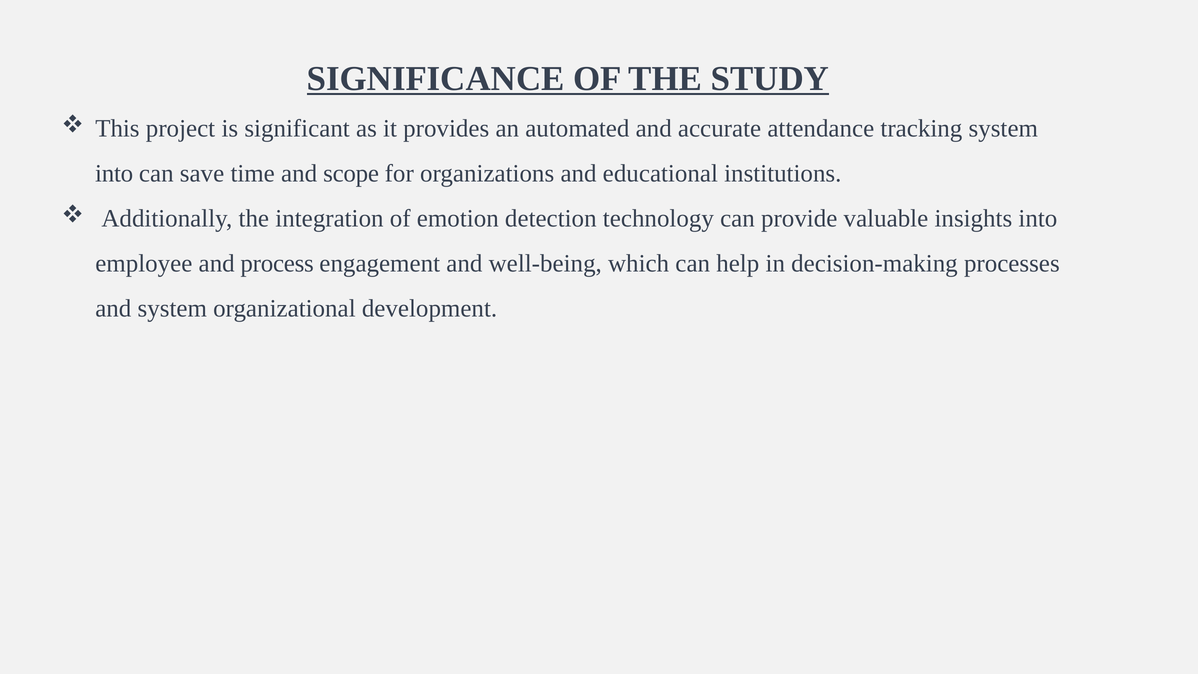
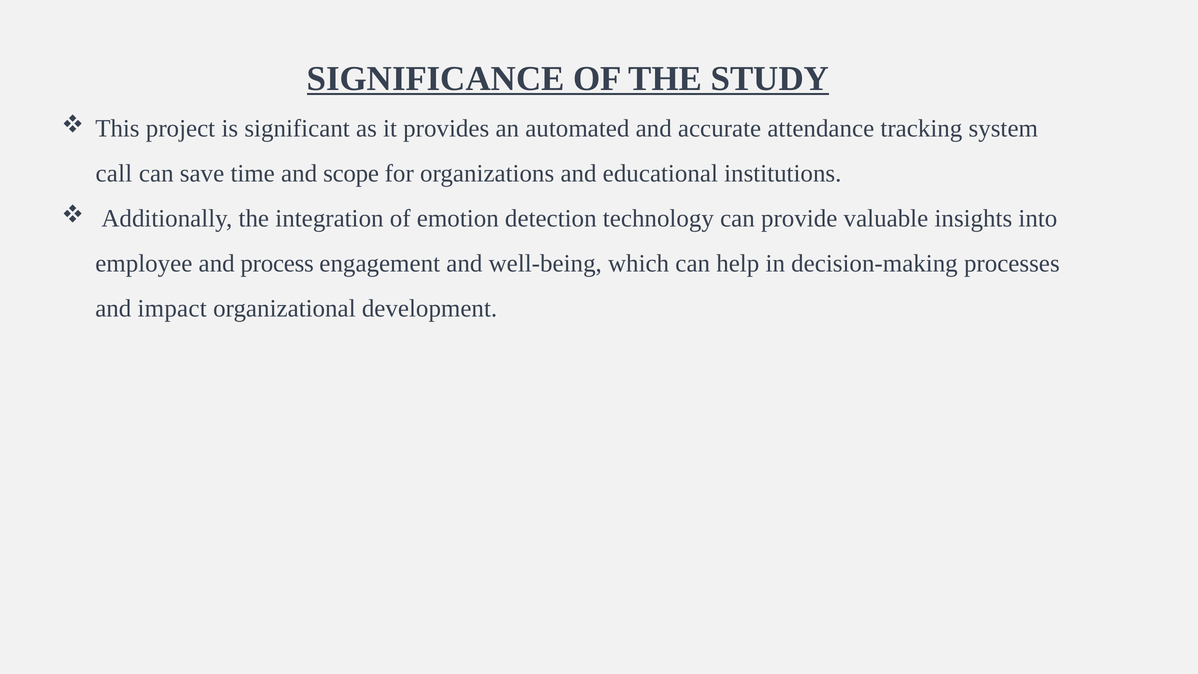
into at (114, 174): into -> call
and system: system -> impact
